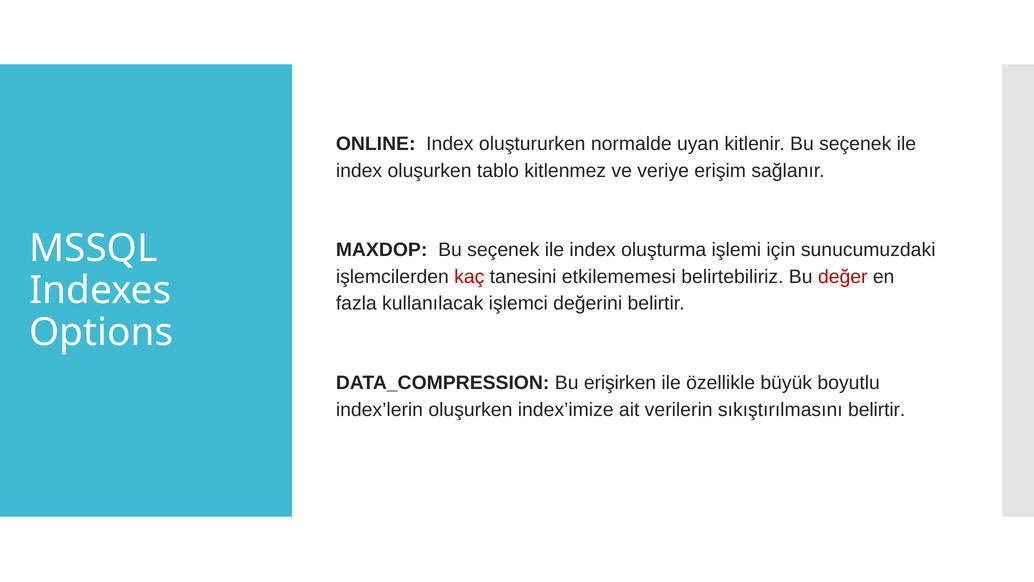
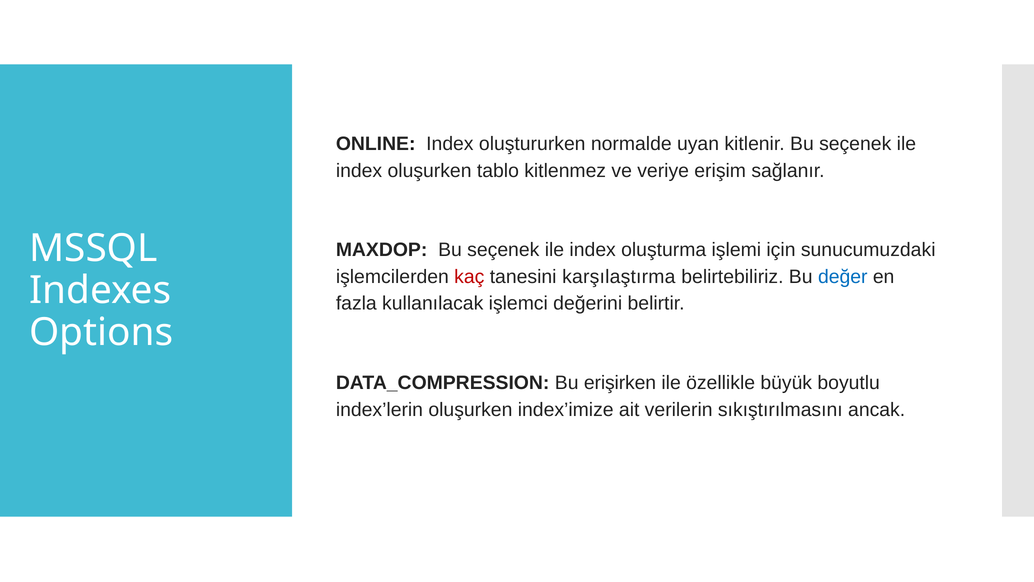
etkilememesi: etkilememesi -> karşılaştırma
değer colour: red -> blue
sıkıştırılmasını belirtir: belirtir -> ancak
